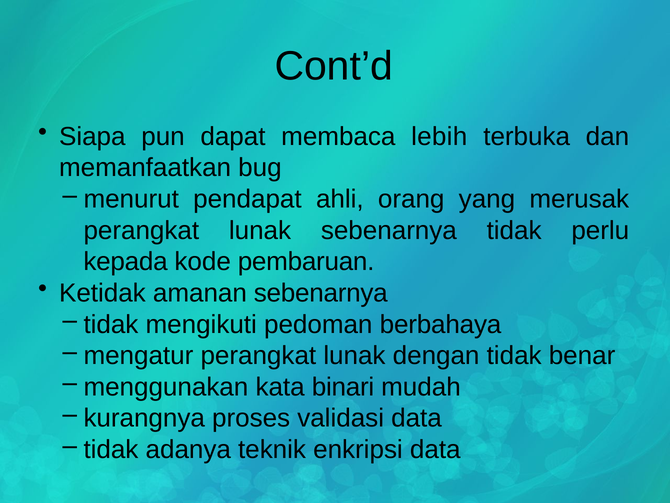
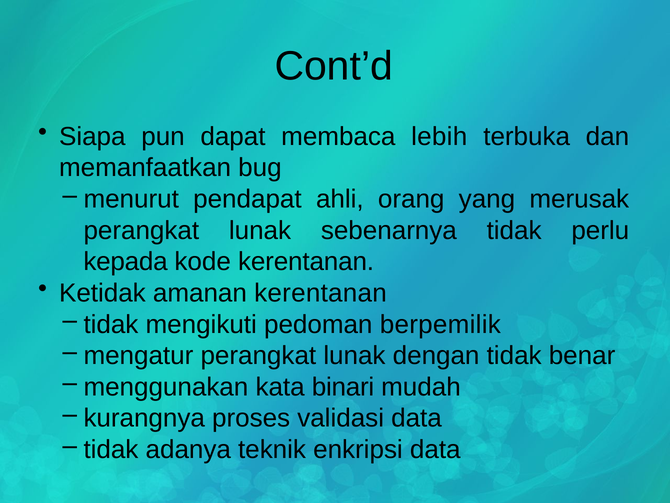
kode pembaruan: pembaruan -> kerentanan
amanan sebenarnya: sebenarnya -> kerentanan
berbahaya: berbahaya -> berpemilik
